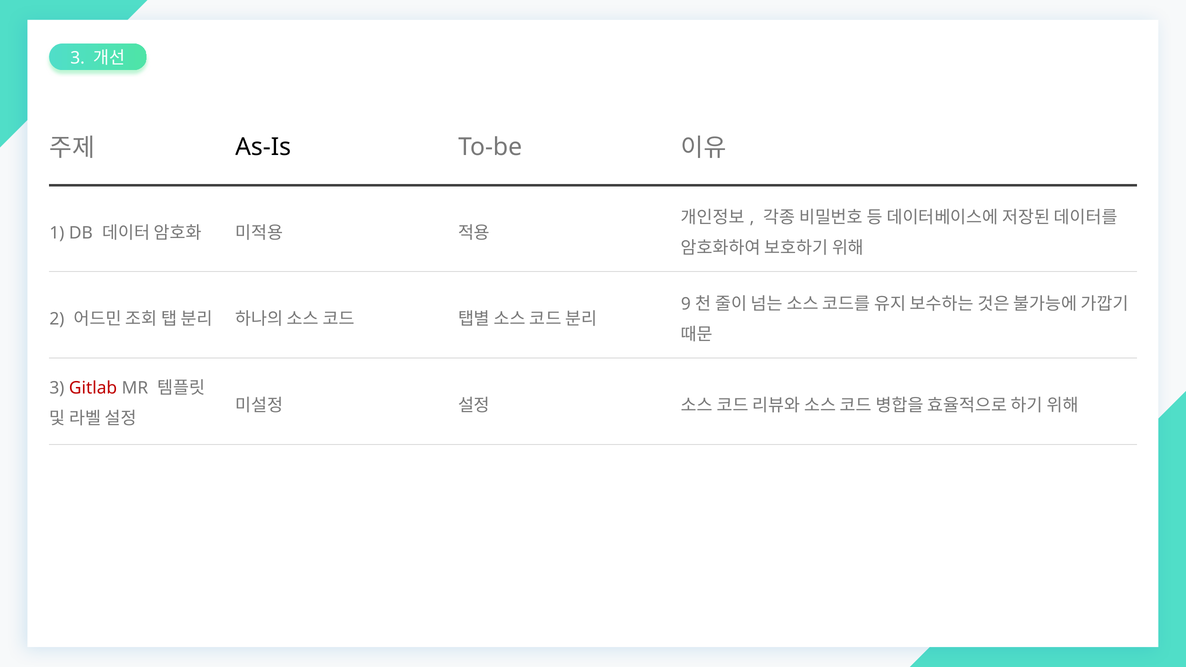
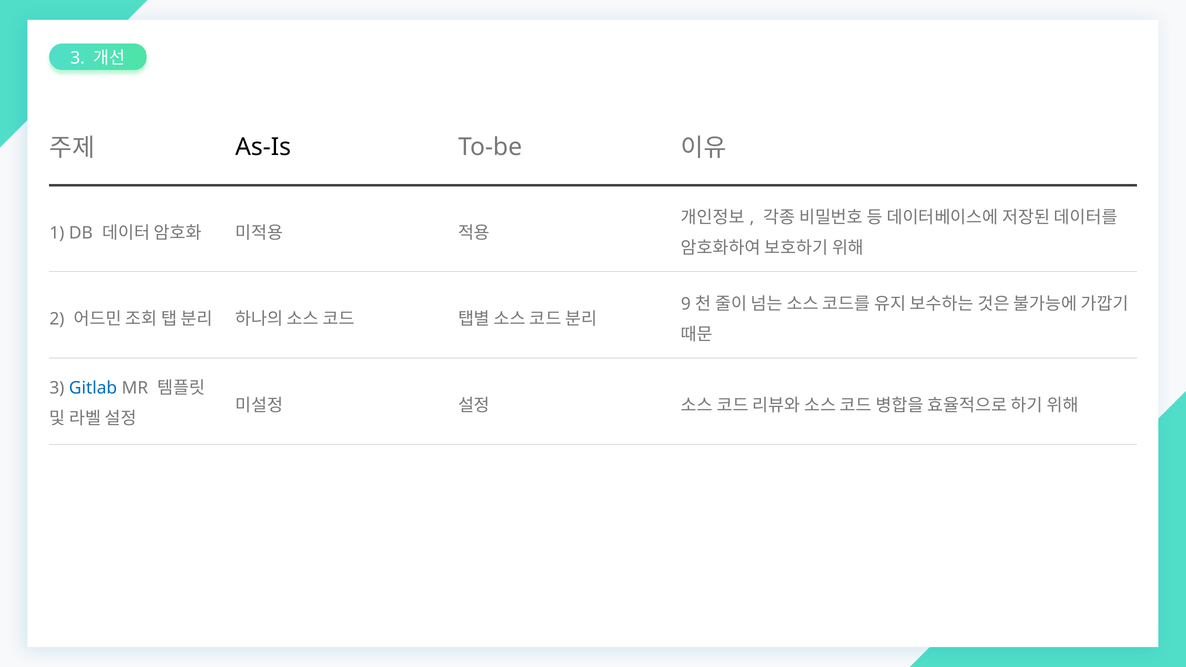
Gitlab colour: red -> blue
